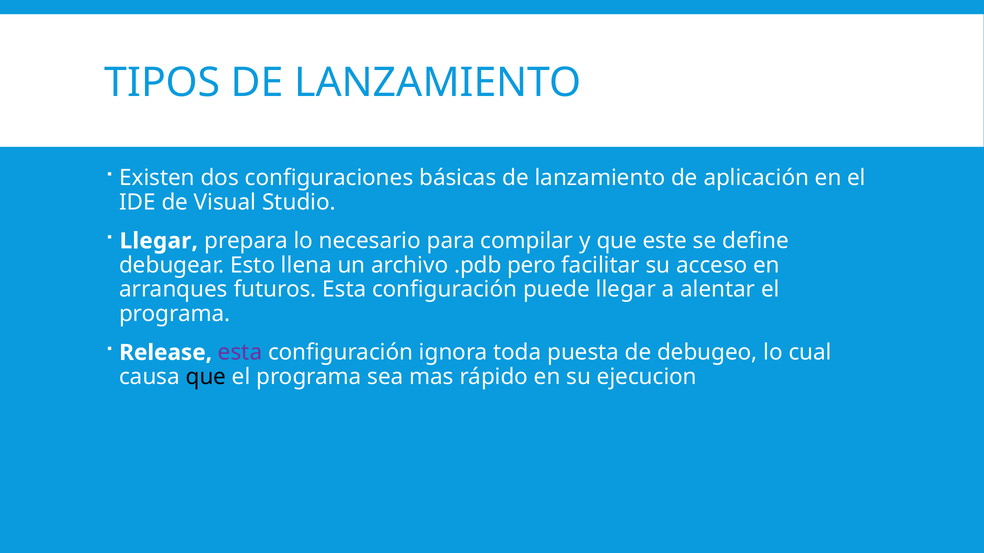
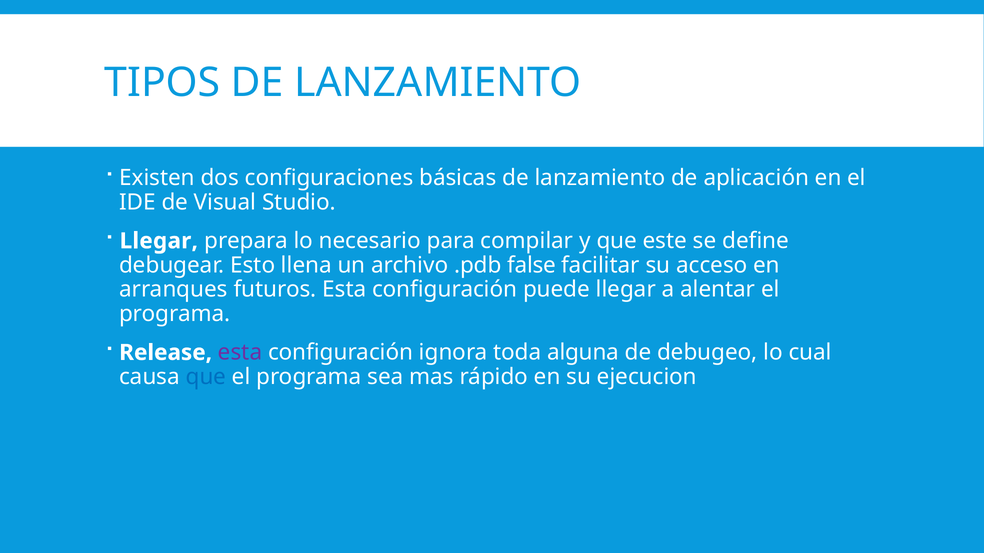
pero: pero -> false
puesta: puesta -> alguna
que at (206, 377) colour: black -> blue
